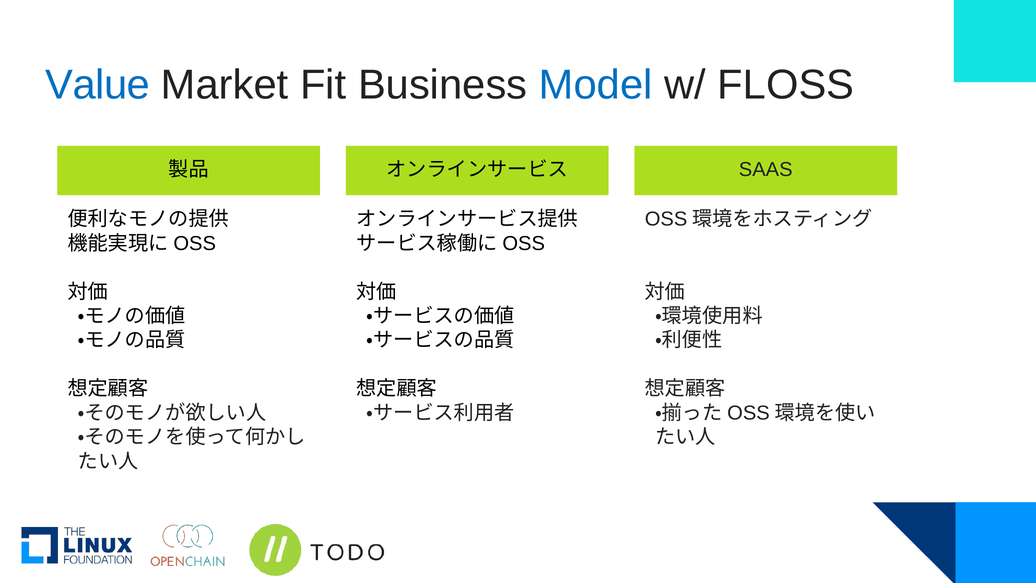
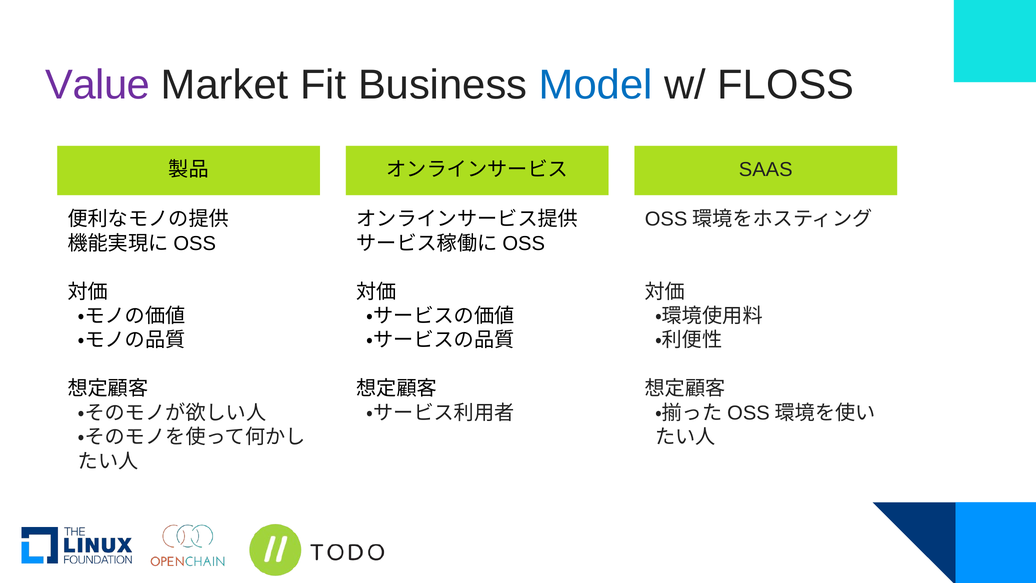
Value colour: blue -> purple
